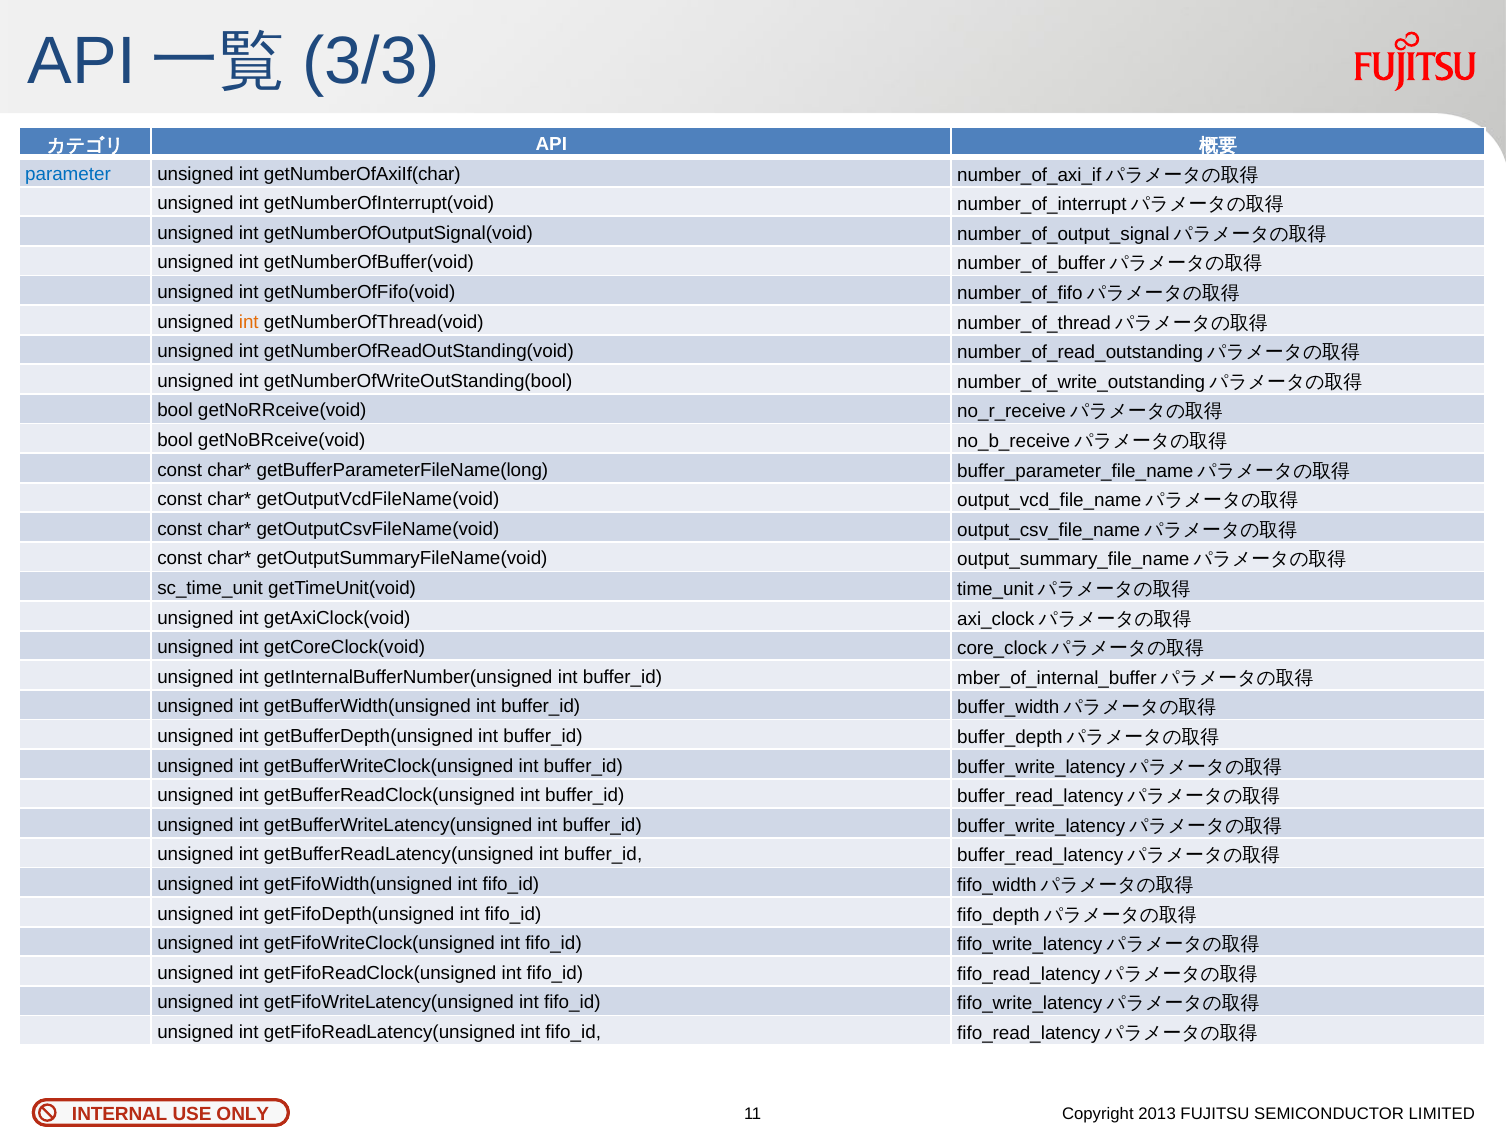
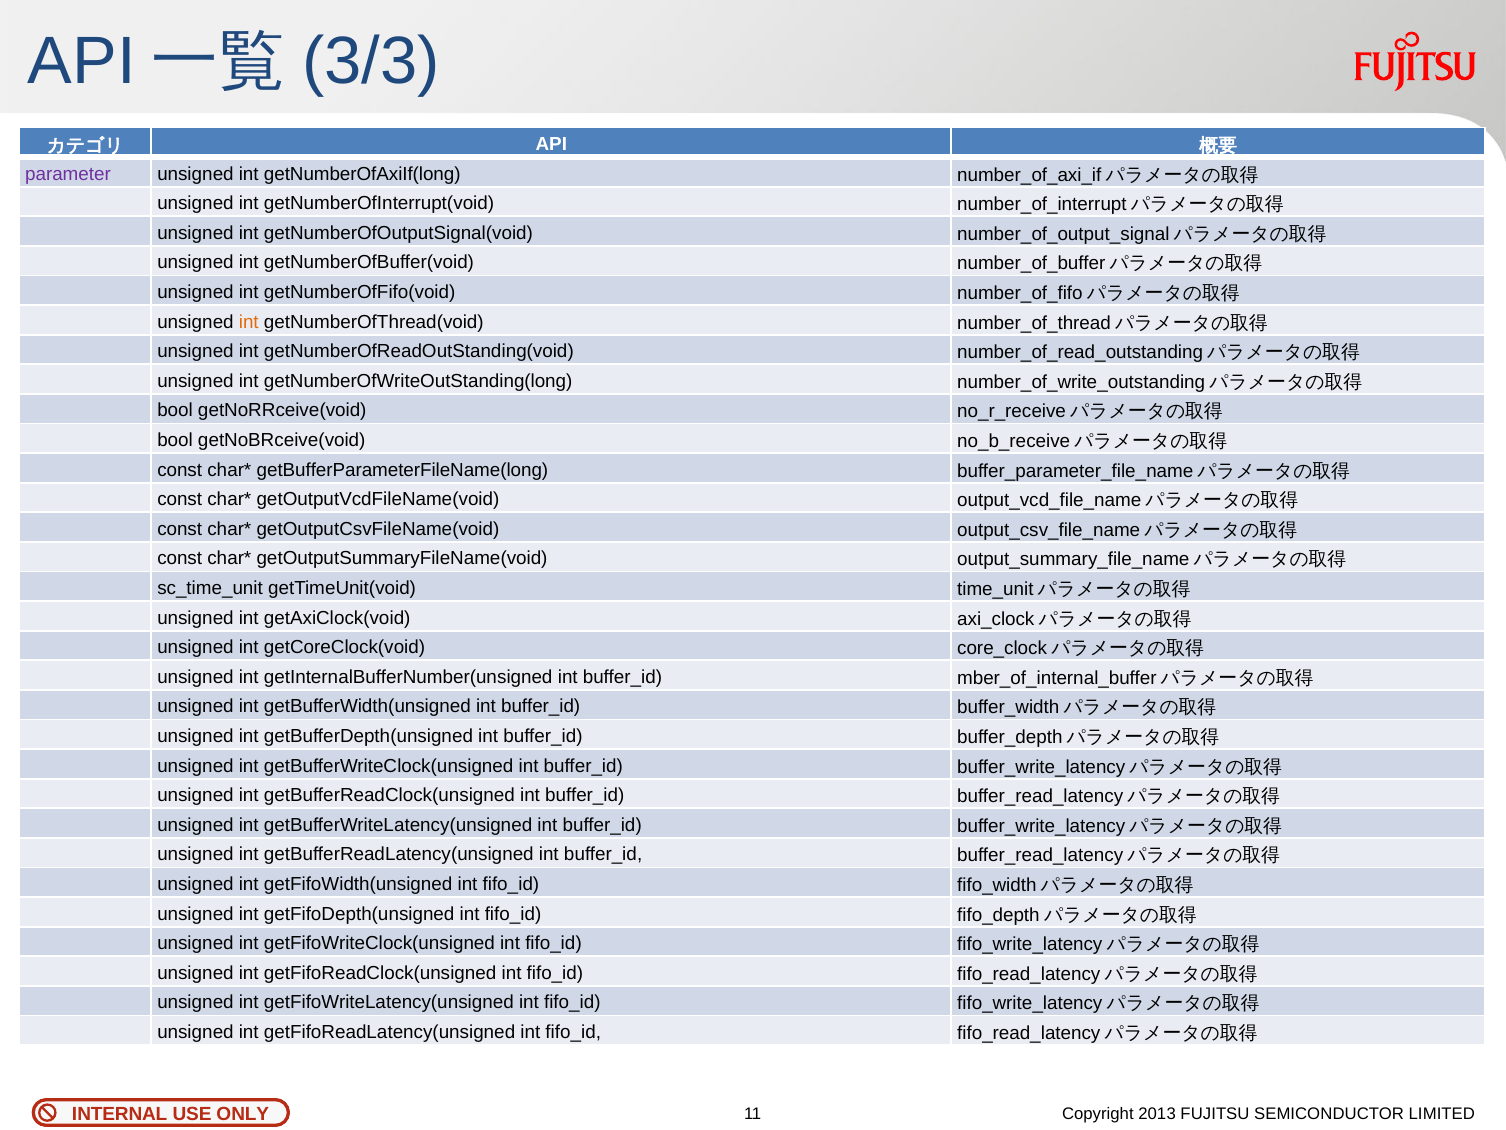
parameter colour: blue -> purple
getNumberOfAxiIf(char: getNumberOfAxiIf(char -> getNumberOfAxiIf(long
getNumberOfWriteOutStanding(bool: getNumberOfWriteOutStanding(bool -> getNumberOfWriteOutStanding(long
